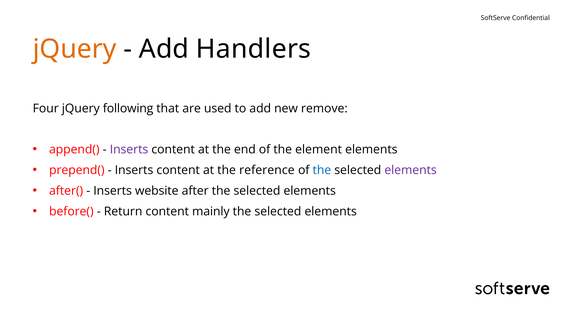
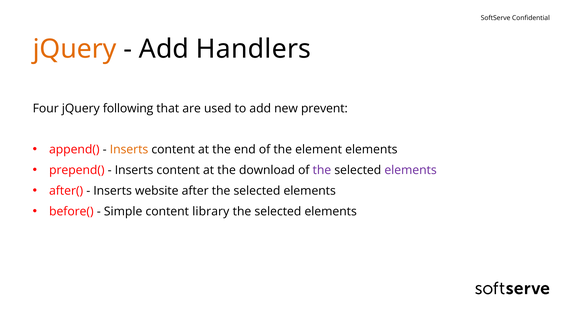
remove: remove -> prevent
Inserts at (129, 150) colour: purple -> orange
reference: reference -> download
the at (322, 170) colour: blue -> purple
Return: Return -> Simple
mainly: mainly -> library
